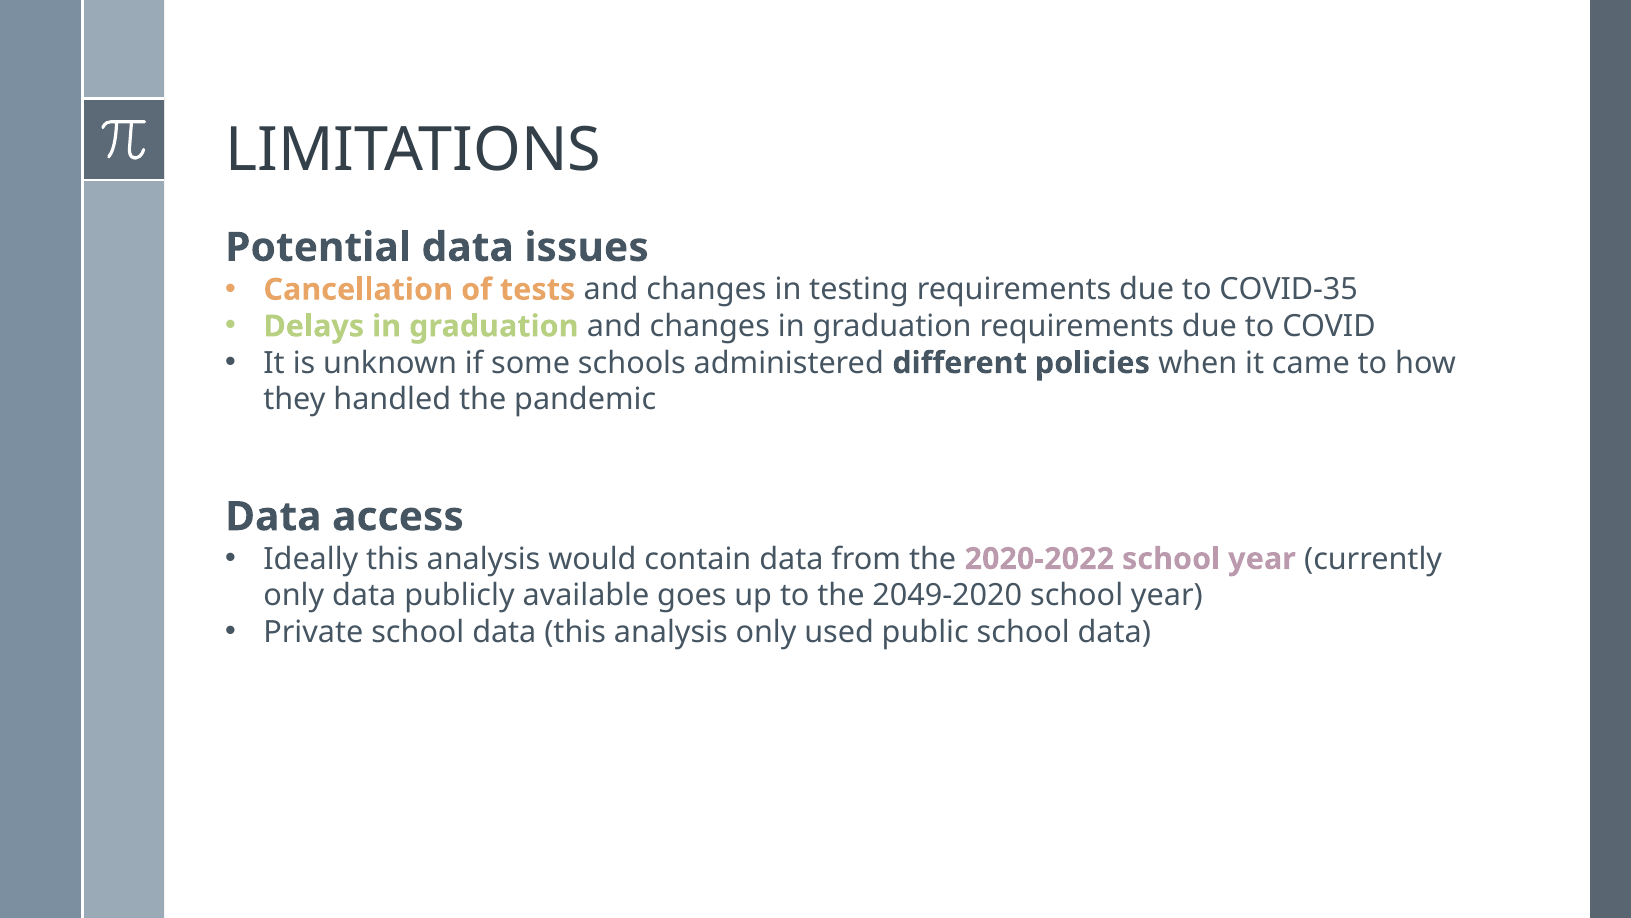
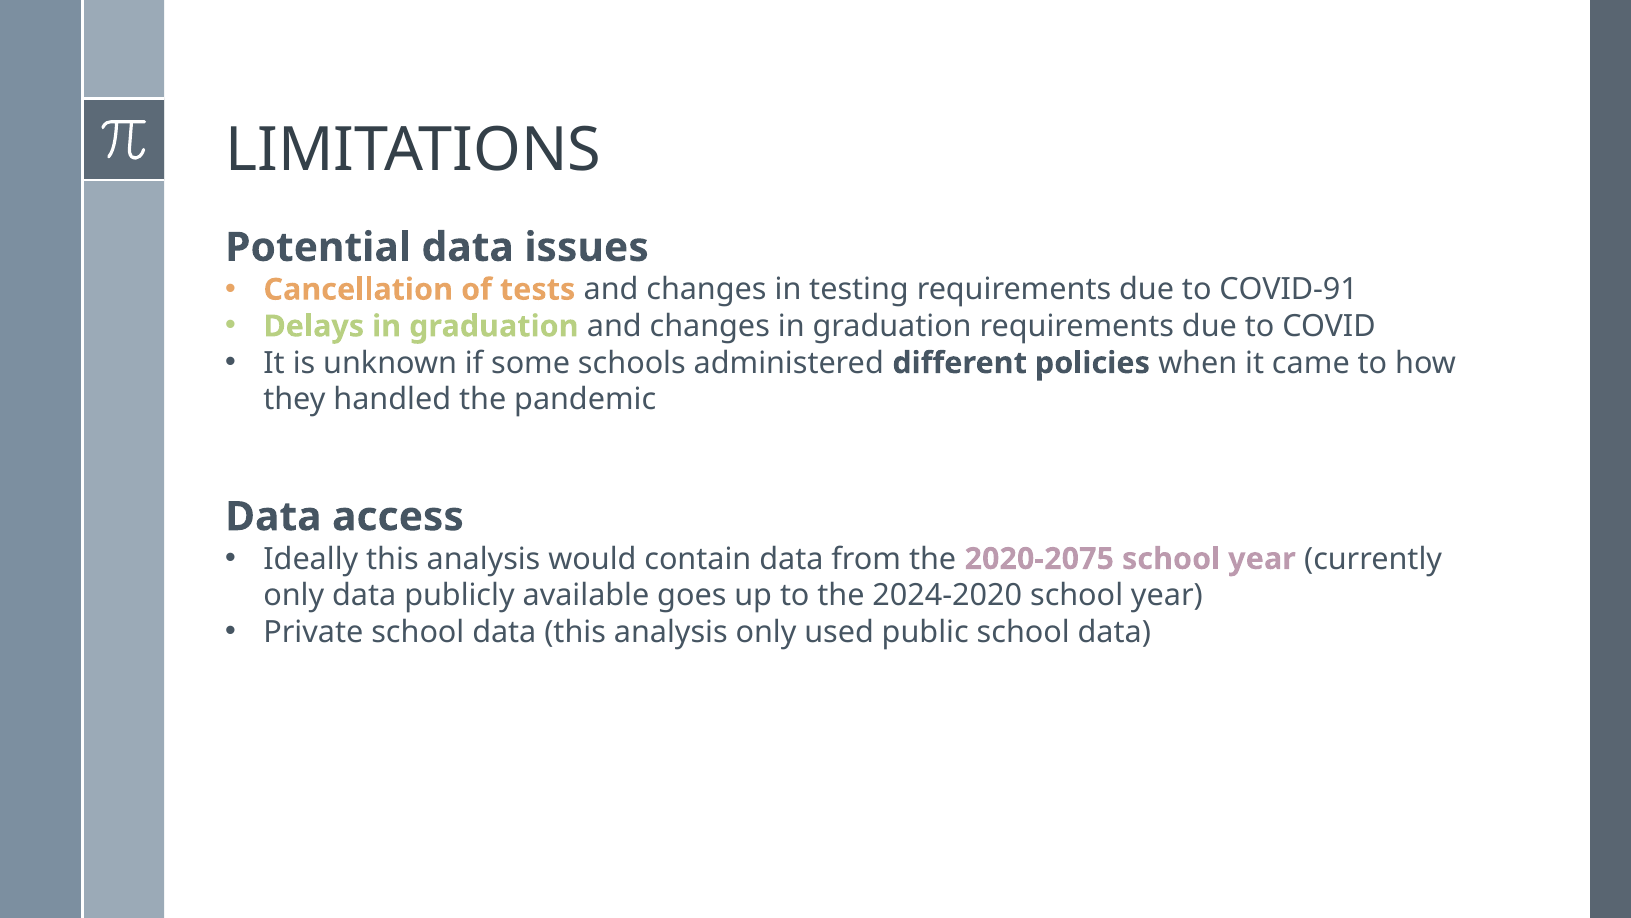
COVID-35: COVID-35 -> COVID-91
2020-2022: 2020-2022 -> 2020-2075
2049-2020: 2049-2020 -> 2024-2020
